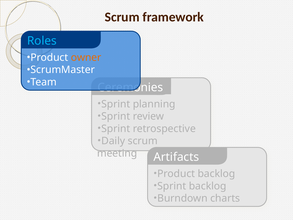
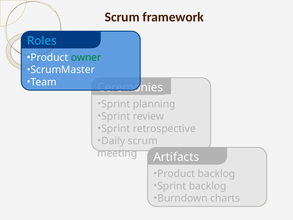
owner colour: orange -> green
